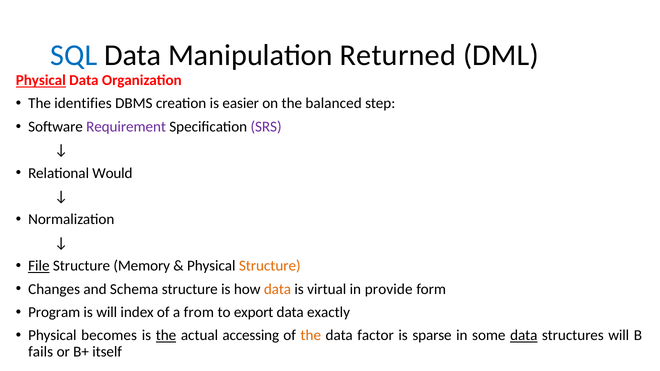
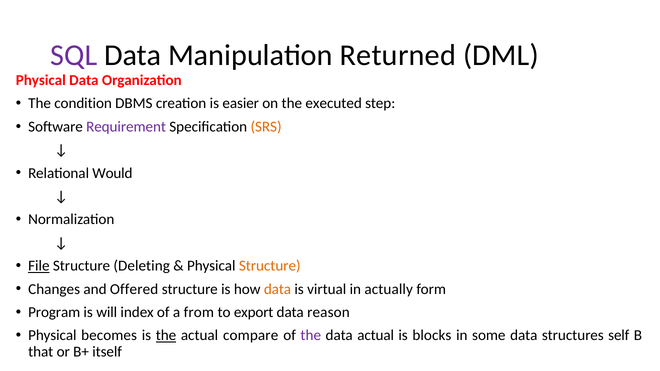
SQL colour: blue -> purple
Physical at (41, 80) underline: present -> none
identifies: identifies -> condition
balanced: balanced -> executed
SRS colour: purple -> orange
Memory: Memory -> Deleting
Schema: Schema -> Offered
provide: provide -> actually
exactly: exactly -> reason
accessing: accessing -> compare
the at (311, 336) colour: orange -> purple
data factor: factor -> actual
sparse: sparse -> blocks
data at (524, 336) underline: present -> none
structures will: will -> self
fails: fails -> that
